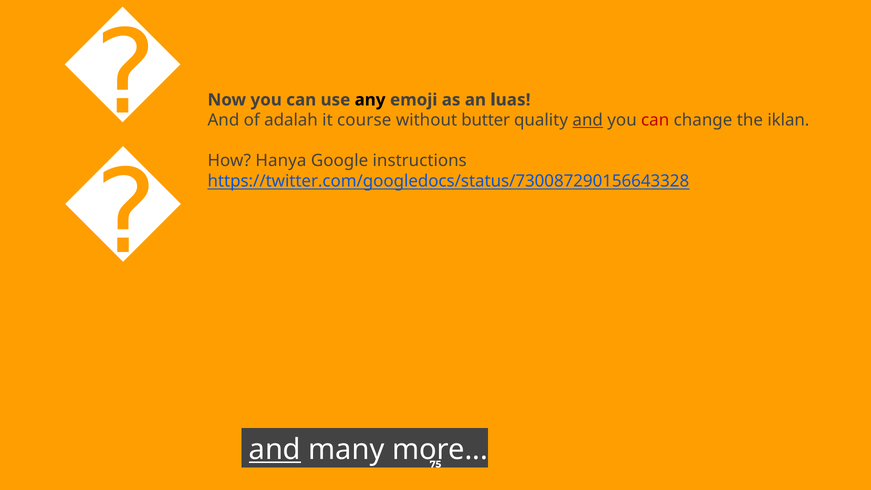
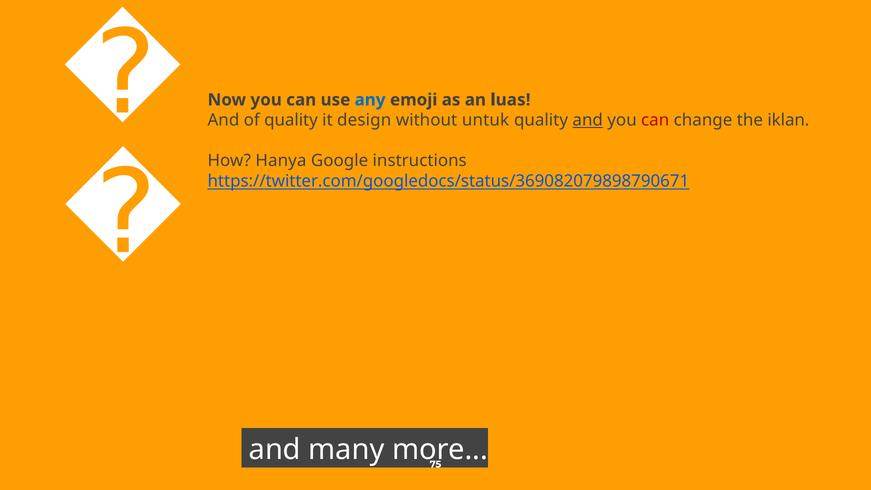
any colour: black -> blue
of adalah: adalah -> quality
course: course -> design
butter: butter -> untuk
https://twitter.com/googledocs/status/730087290156643328: https://twitter.com/googledocs/status/730087290156643328 -> https://twitter.com/googledocs/status/369082079898790671
and at (275, 450) underline: present -> none
